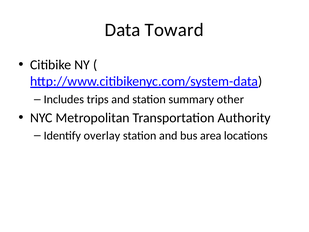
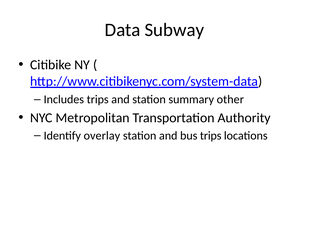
Toward: Toward -> Subway
bus area: area -> trips
